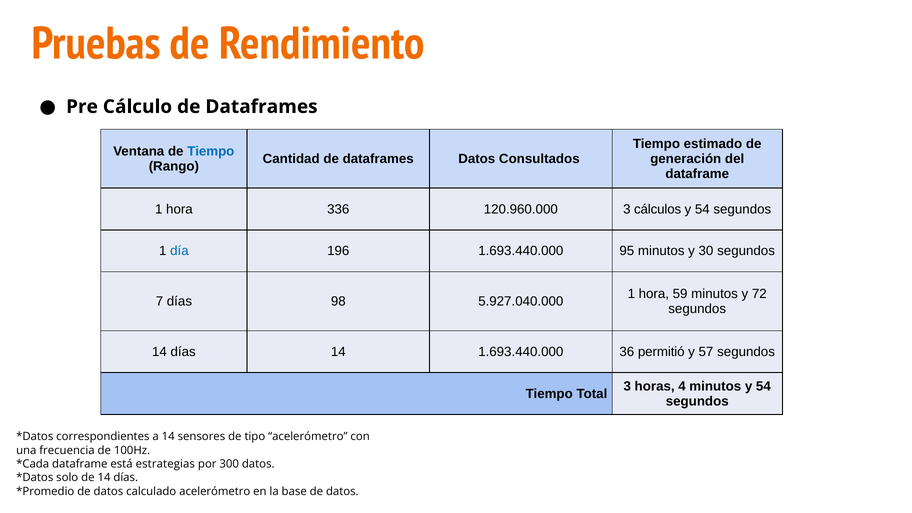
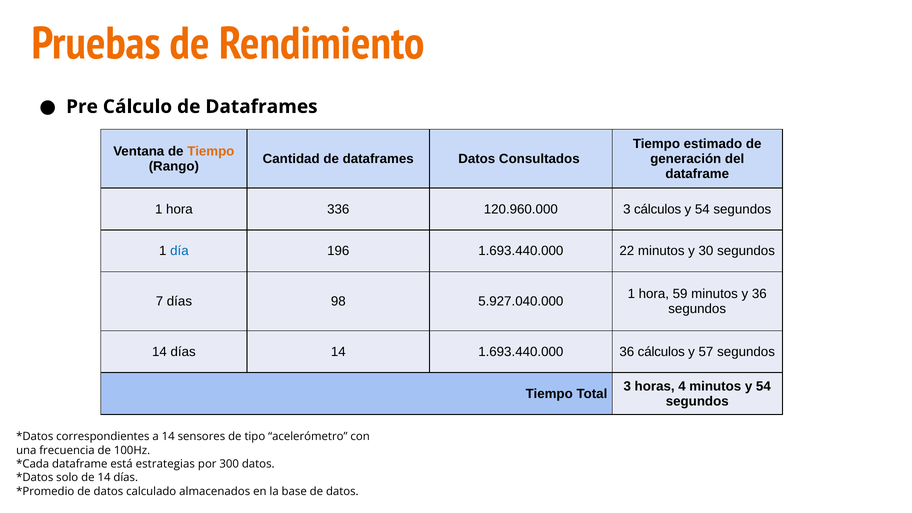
Tiempo at (211, 151) colour: blue -> orange
95: 95 -> 22
y 72: 72 -> 36
36 permitió: permitió -> cálculos
calculado acelerómetro: acelerómetro -> almacenados
